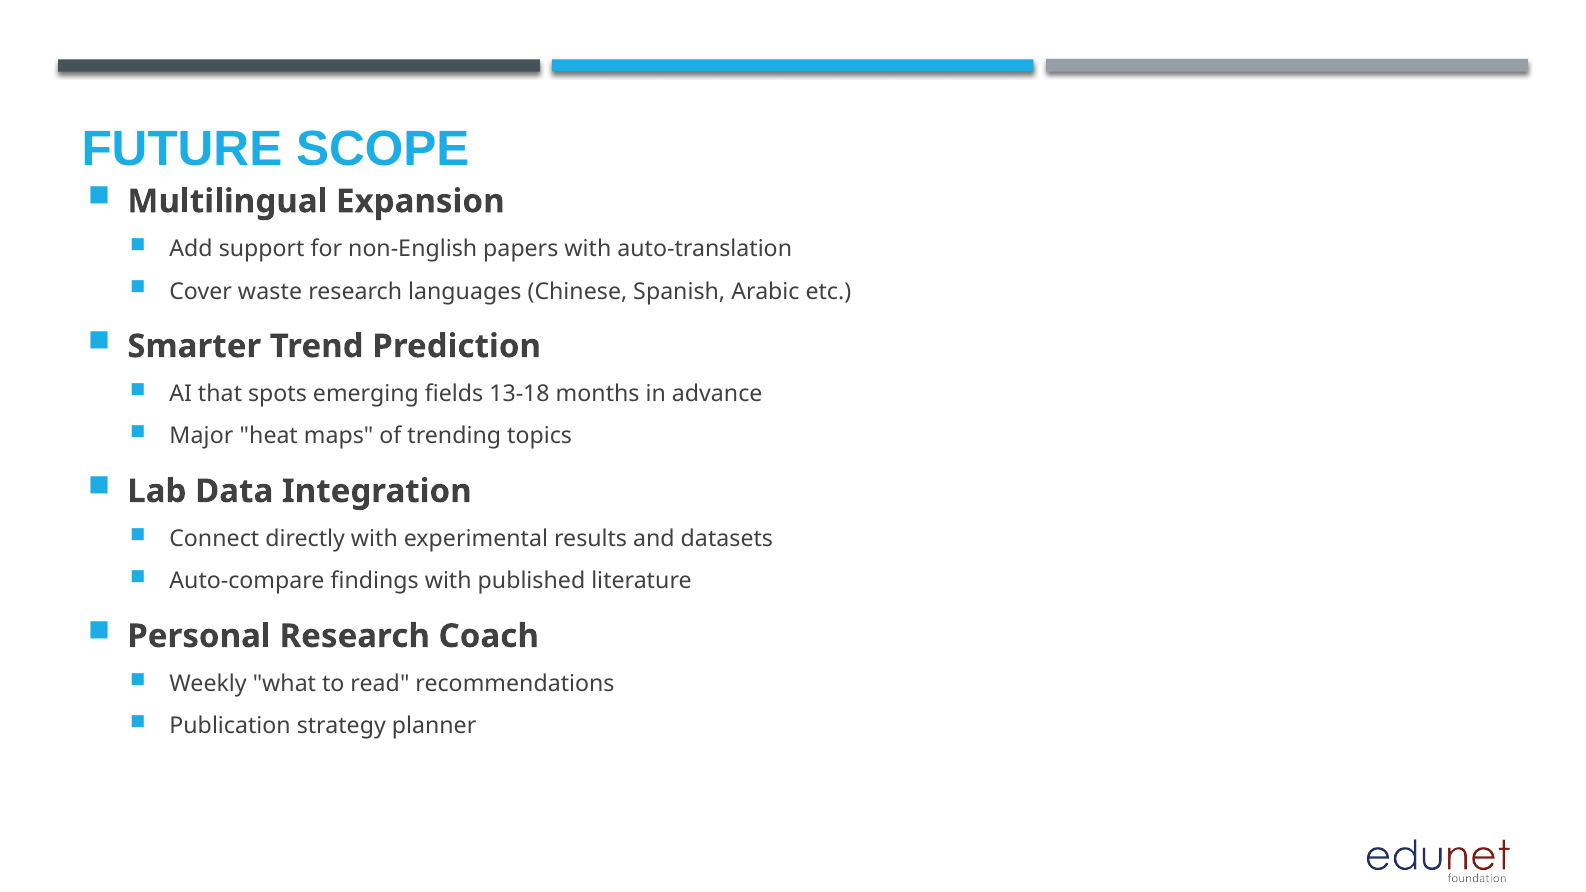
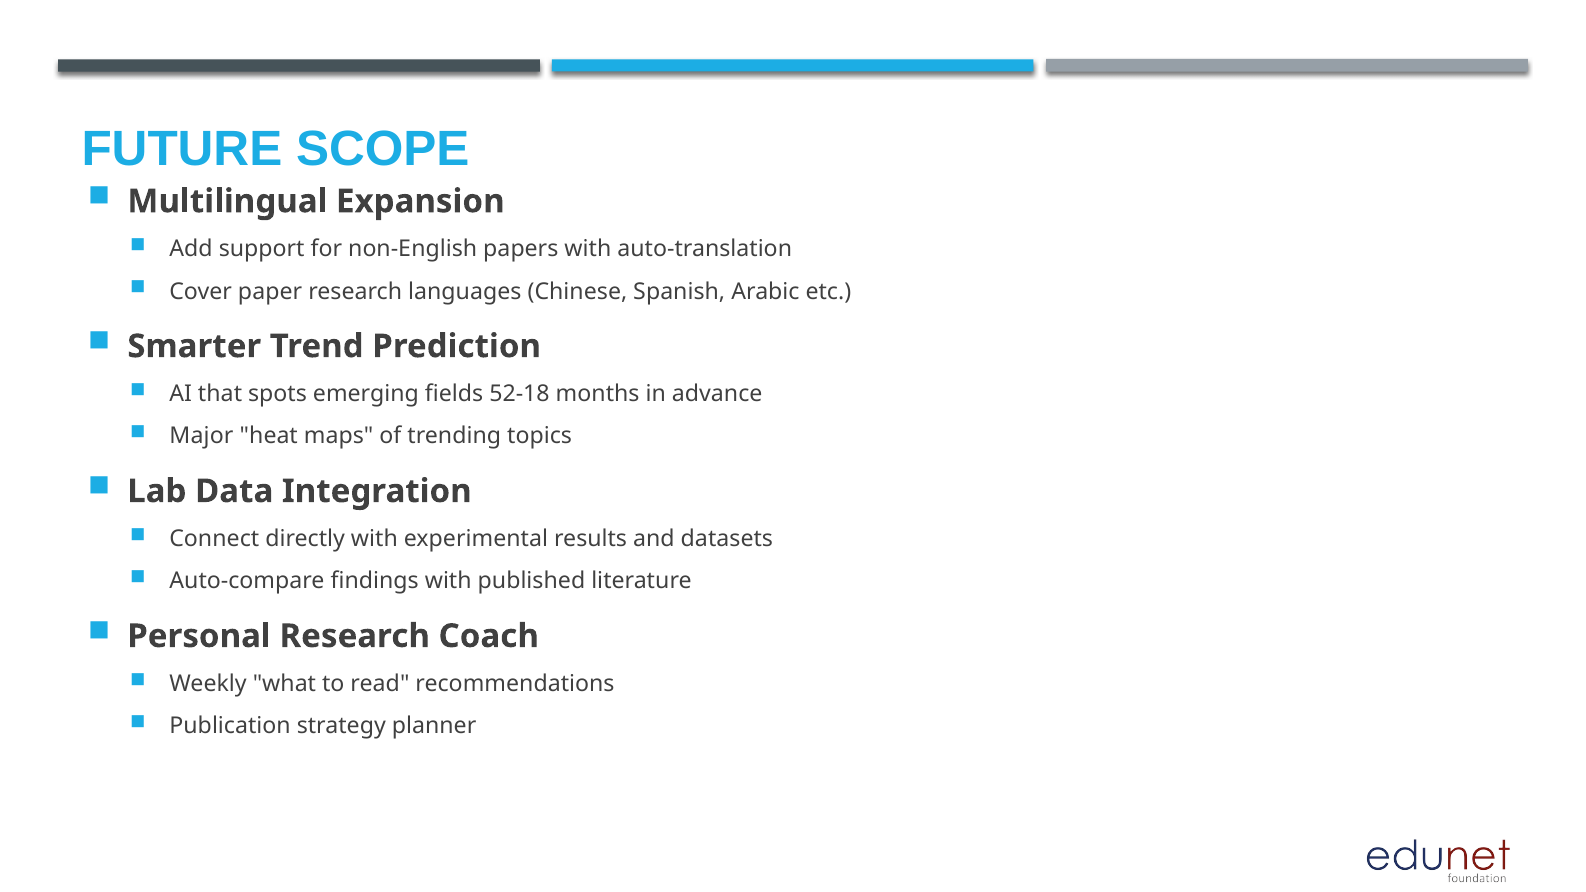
waste: waste -> paper
13-18: 13-18 -> 52-18
